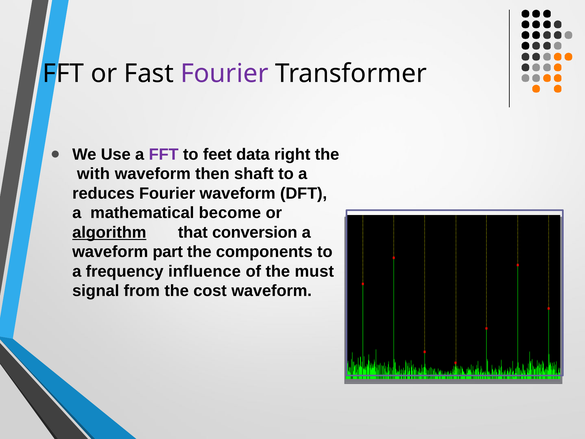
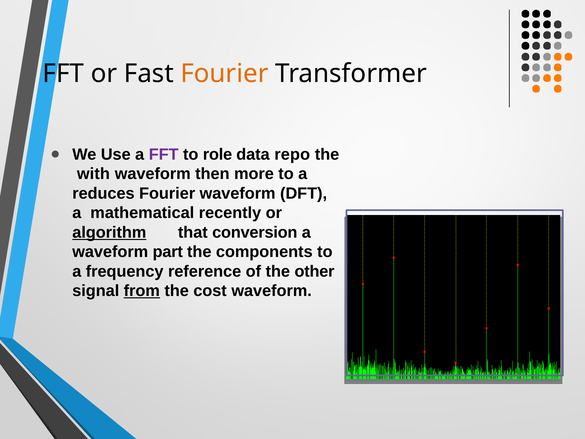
Fourier at (224, 74) colour: purple -> orange
feet: feet -> role
right: right -> repo
shaft: shaft -> more
become: become -> recently
influence: influence -> reference
must: must -> other
from underline: none -> present
